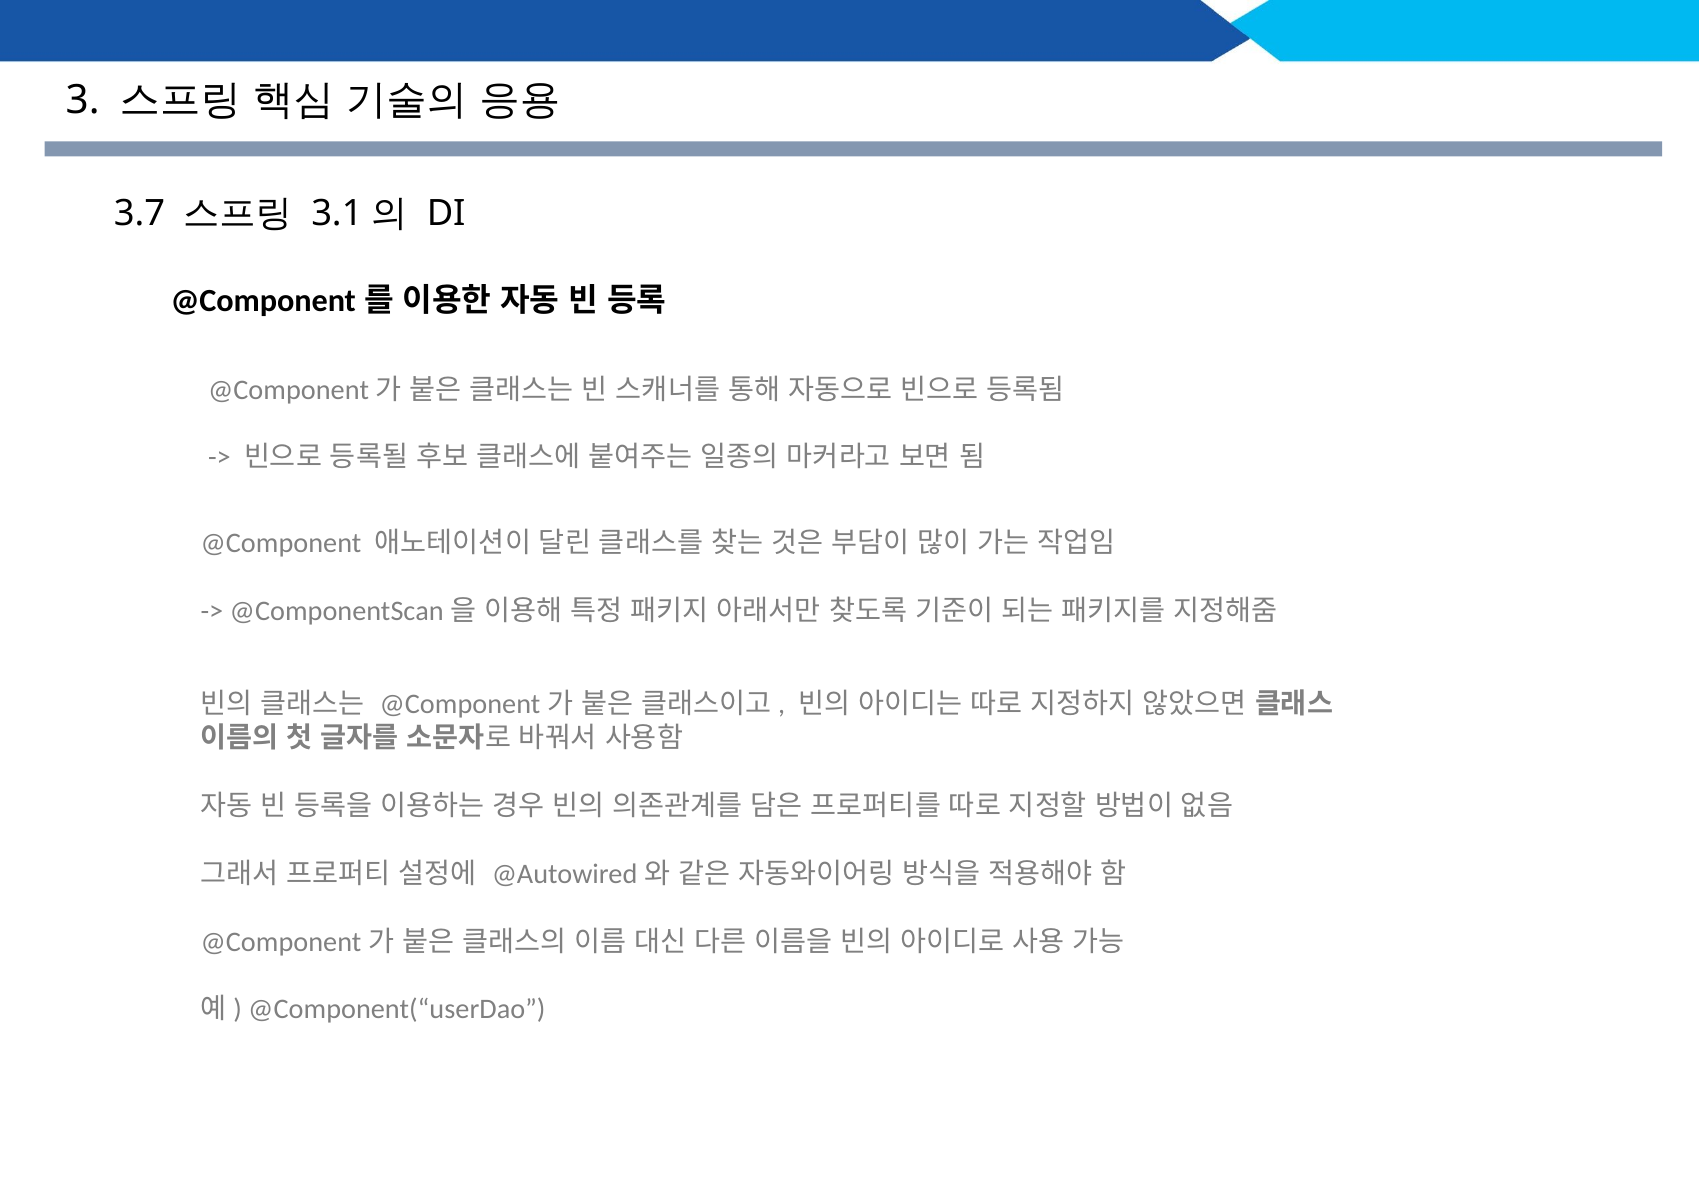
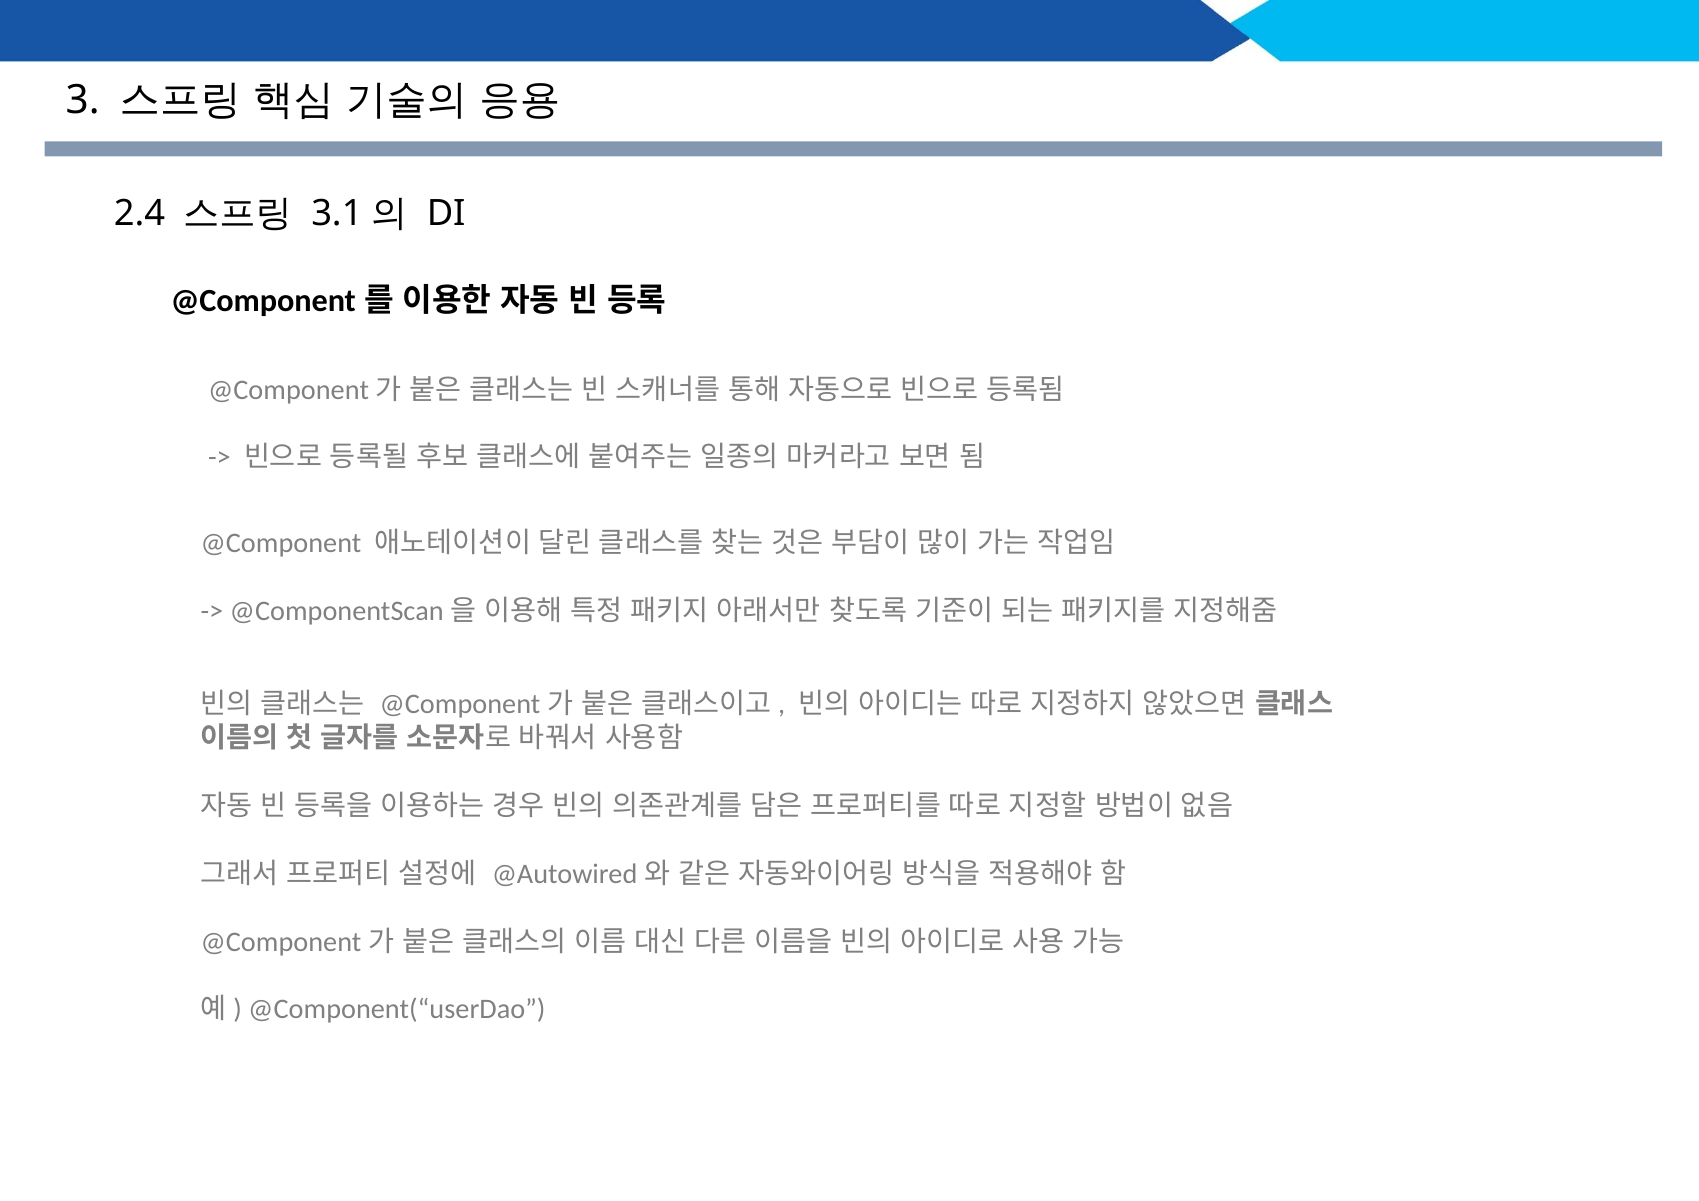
3.7: 3.7 -> 2.4
